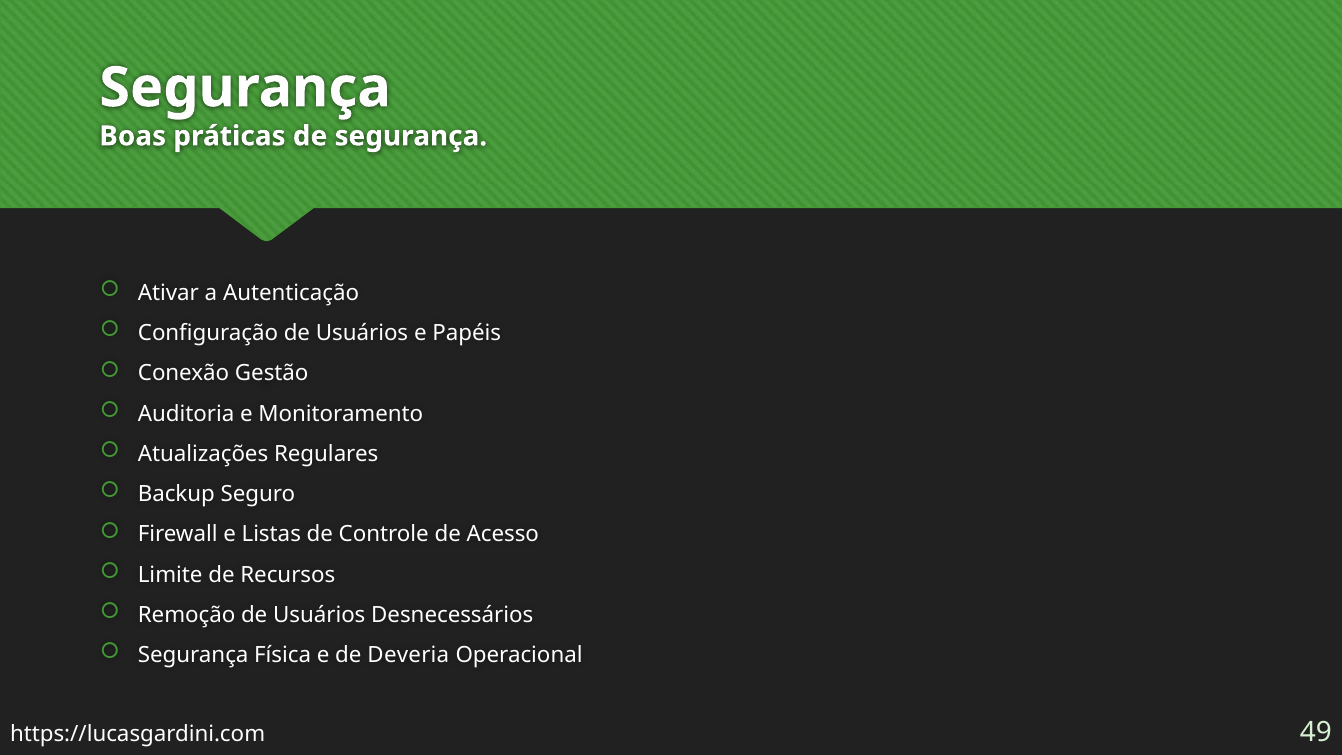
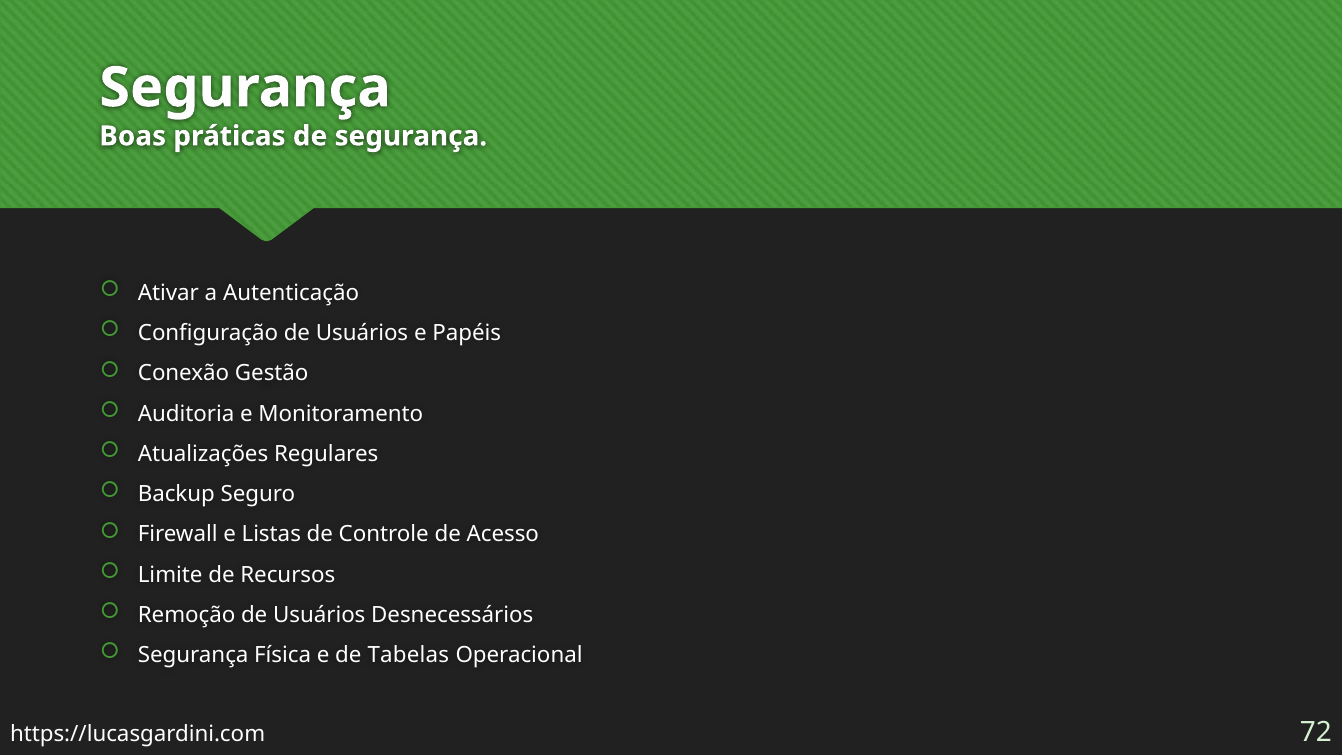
Deveria: Deveria -> Tabelas
49: 49 -> 72
